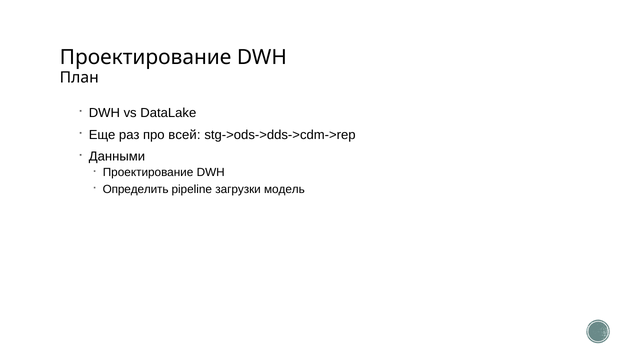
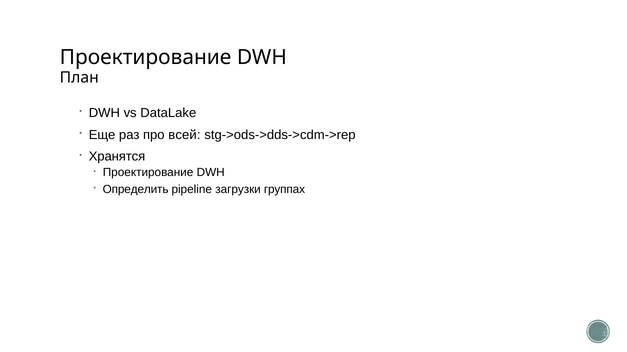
Данными: Данными -> Хранятся
модель: модель -> группах
